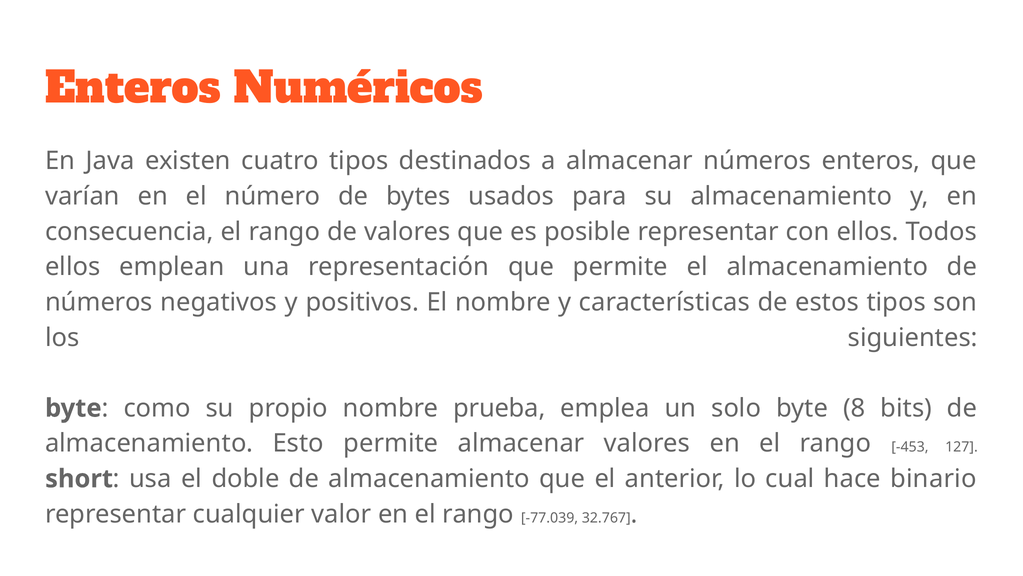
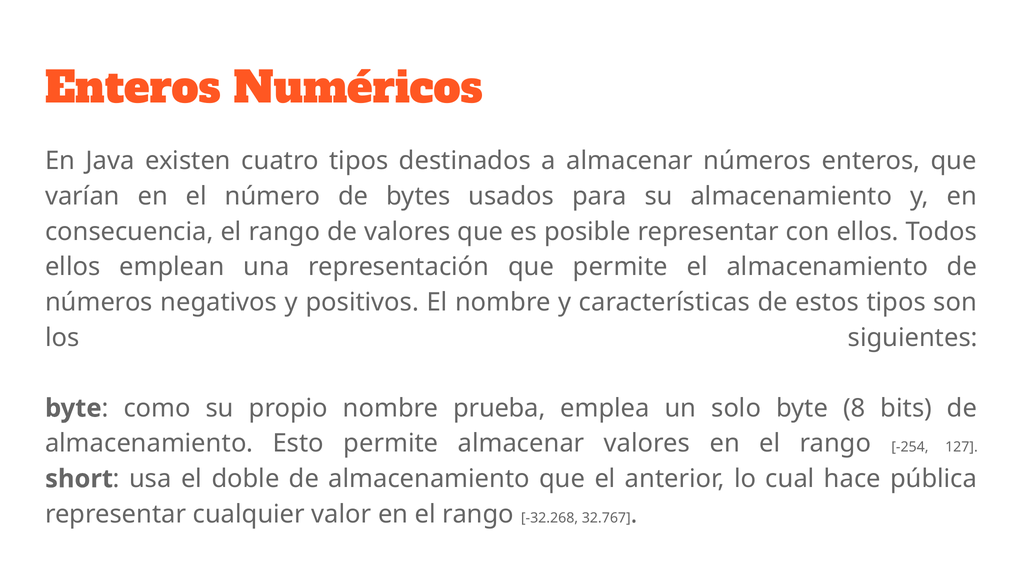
-453: -453 -> -254
binario: binario -> pública
-77.039: -77.039 -> -32.268
